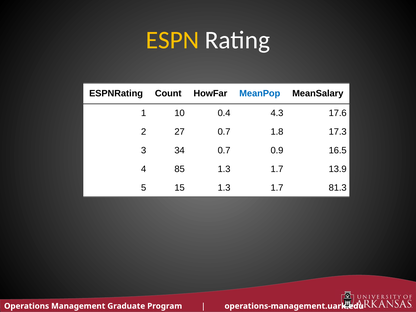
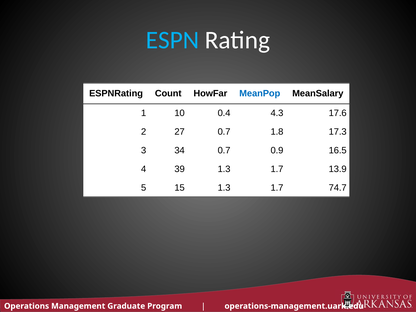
ESPN colour: yellow -> light blue
85: 85 -> 39
81.3: 81.3 -> 74.7
